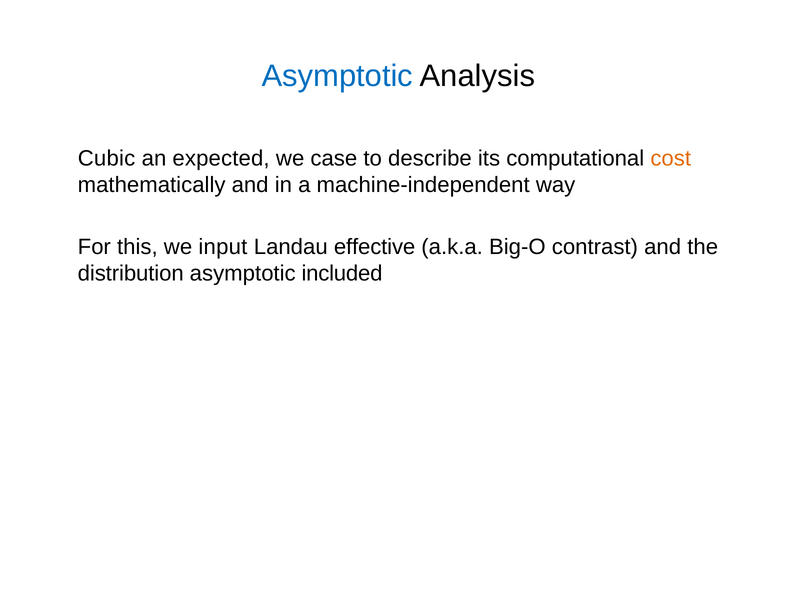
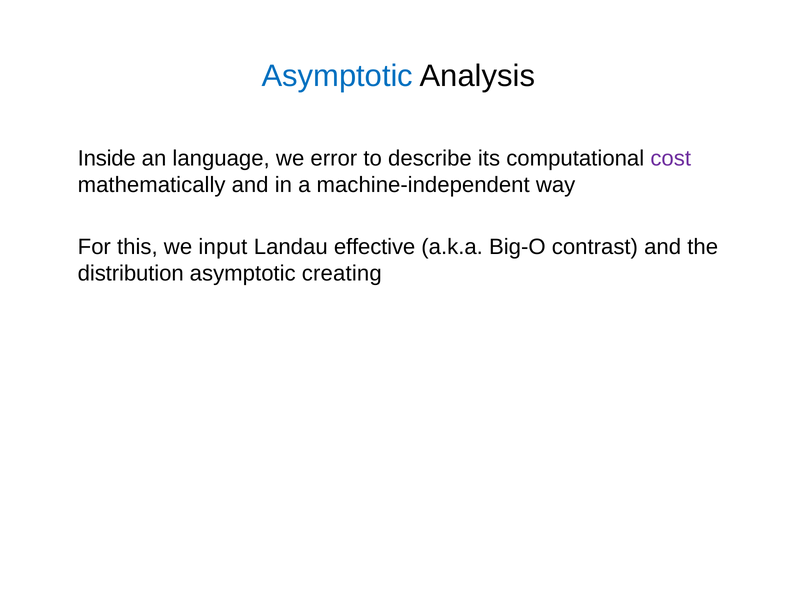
Cubic: Cubic -> Inside
expected: expected -> language
case: case -> error
cost colour: orange -> purple
included: included -> creating
